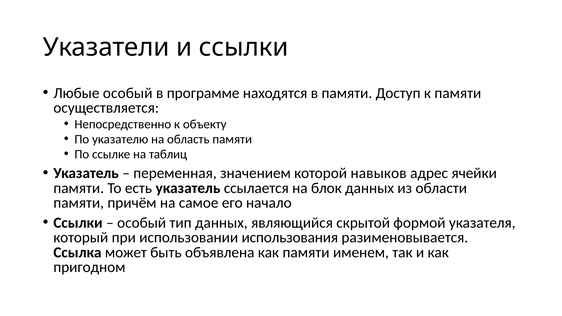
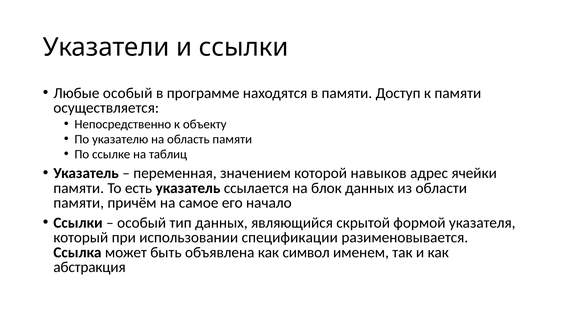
использования: использования -> спецификации
как памяти: памяти -> символ
пригодном: пригодном -> абстракция
